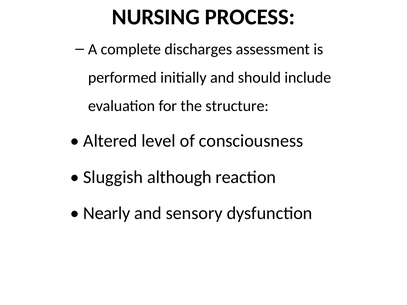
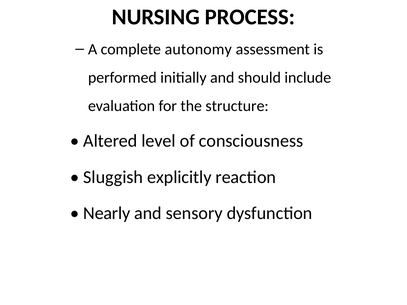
discharges: discharges -> autonomy
although: although -> explicitly
